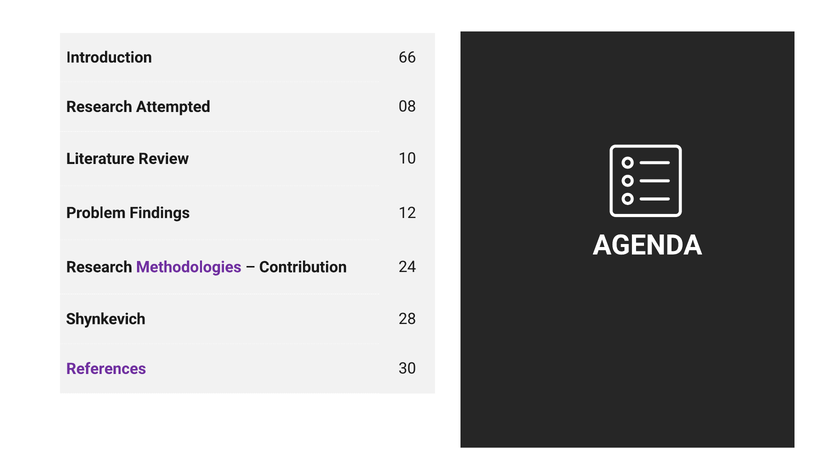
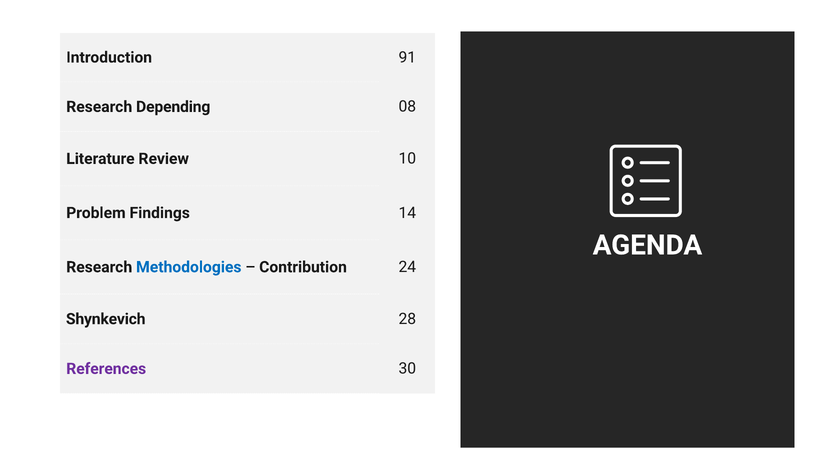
66: 66 -> 91
Attempted: Attempted -> Depending
12: 12 -> 14
Methodologies colour: purple -> blue
